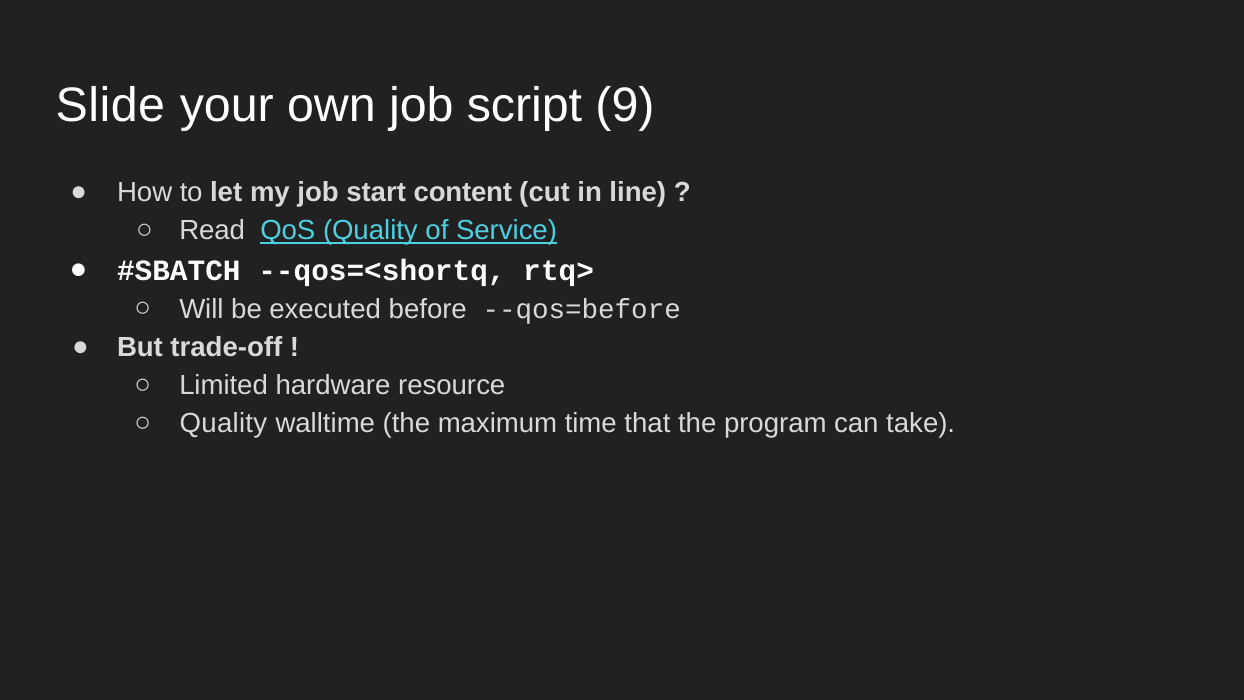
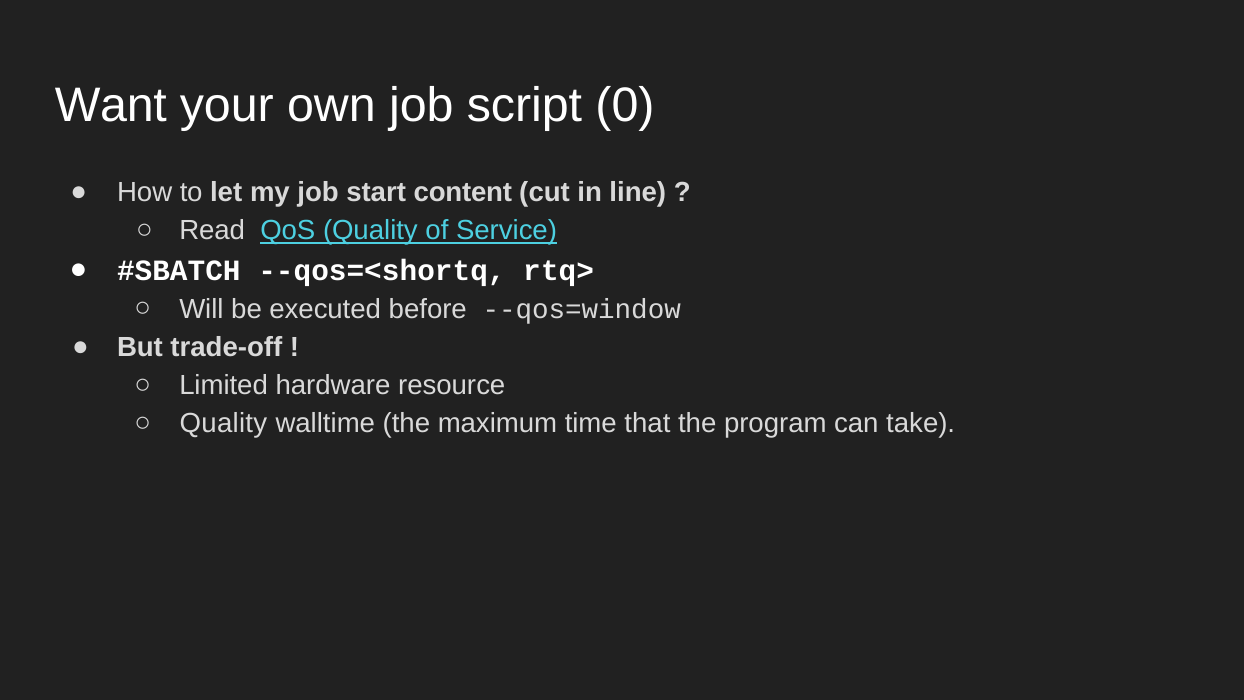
Slide: Slide -> Want
9: 9 -> 0
--qos=before: --qos=before -> --qos=window
